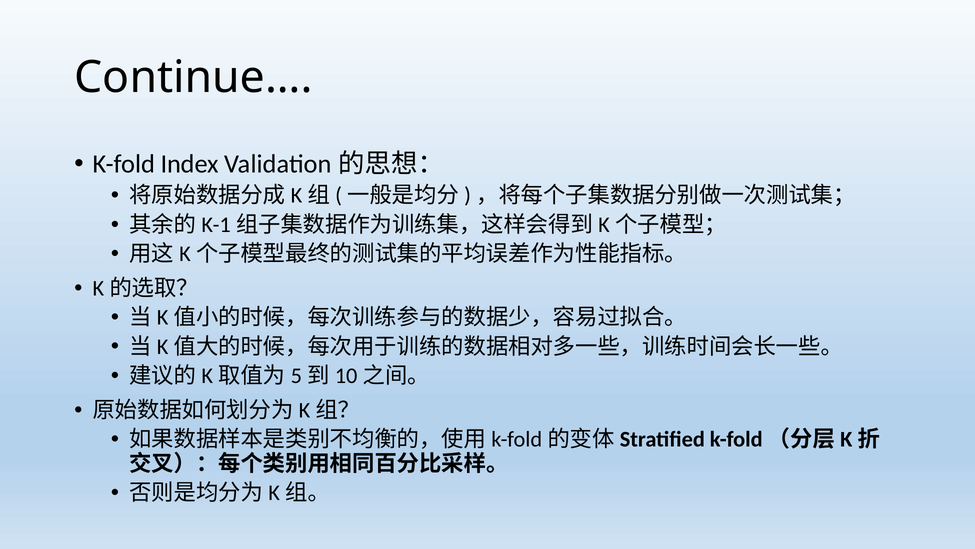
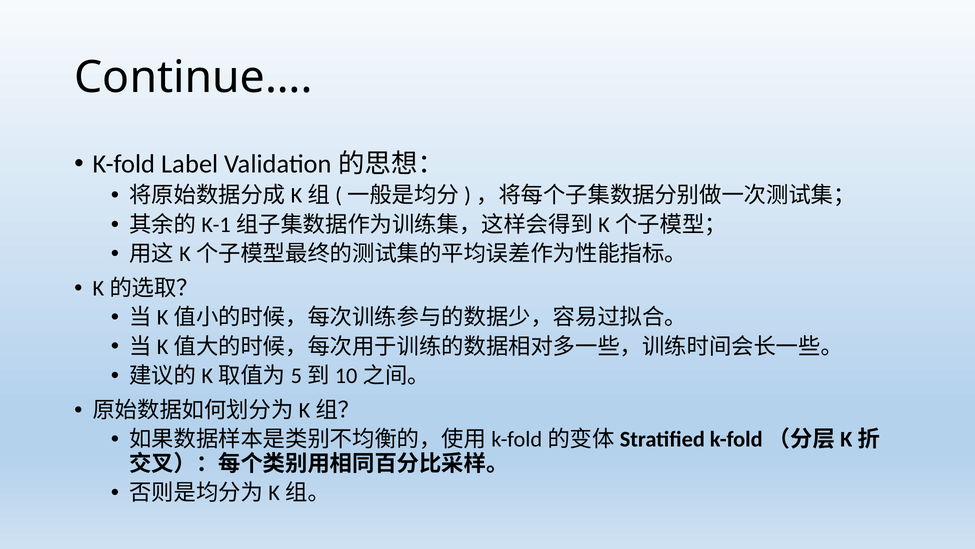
Index: Index -> Label
